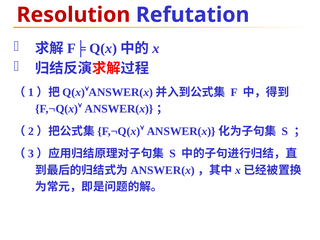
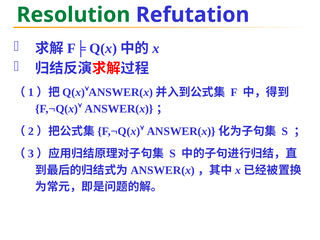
Resolution colour: red -> green
